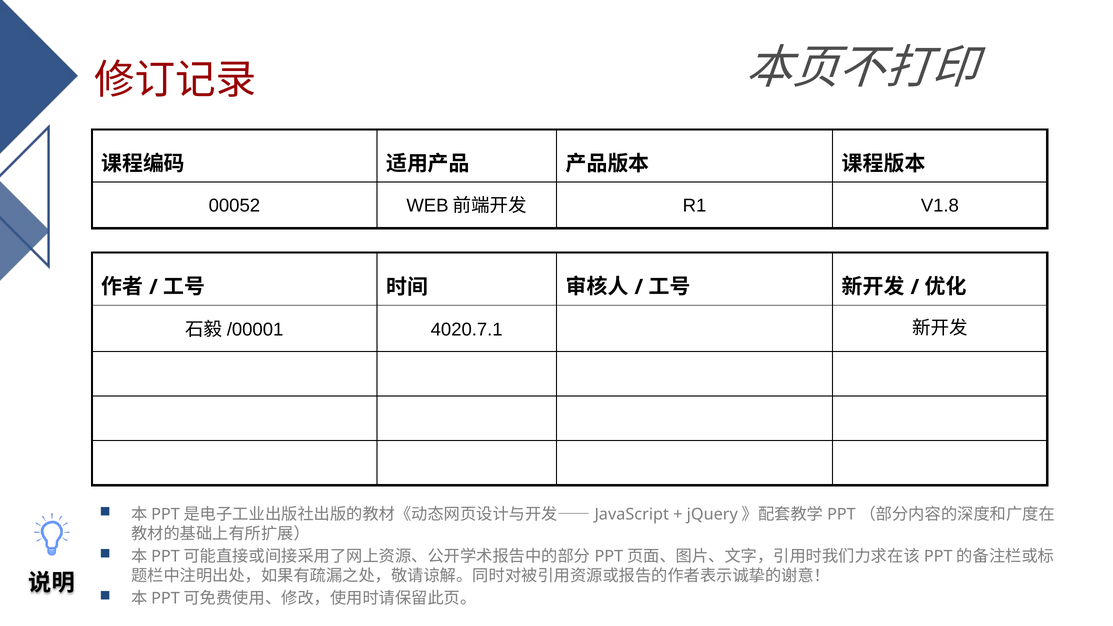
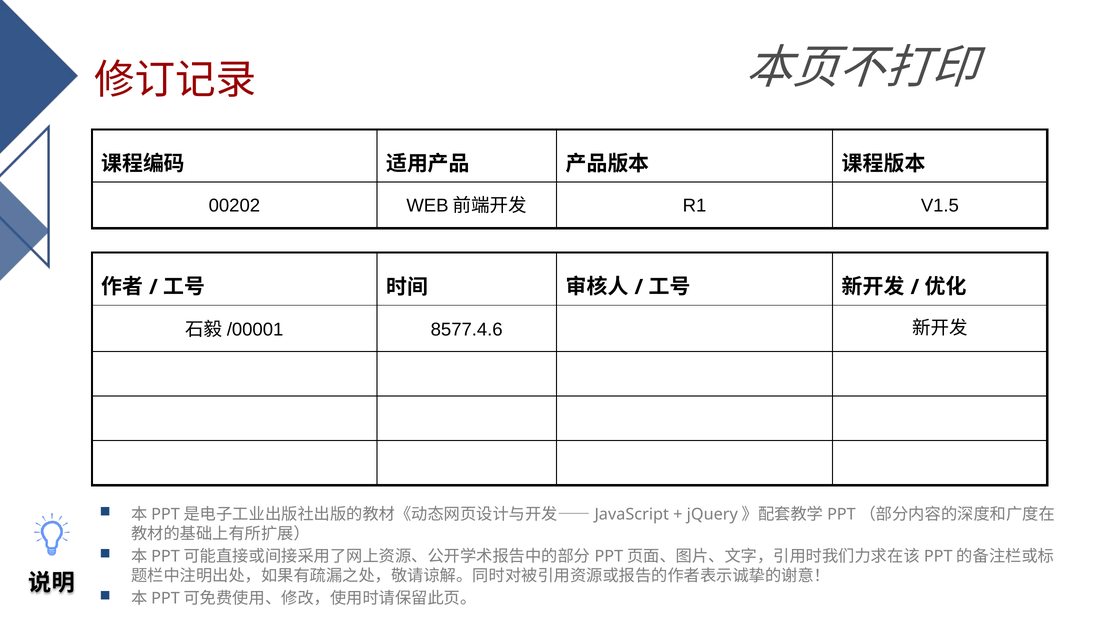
00052: 00052 -> 00202
V1.8: V1.8 -> V1.5
4020.7.1: 4020.7.1 -> 8577.4.6
